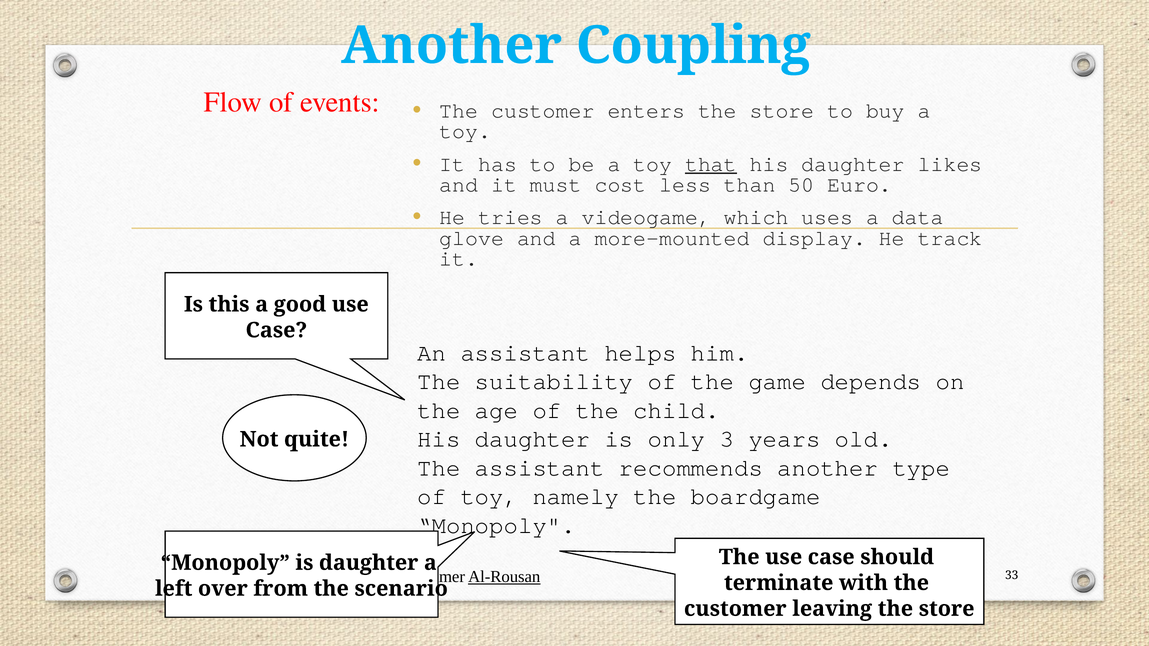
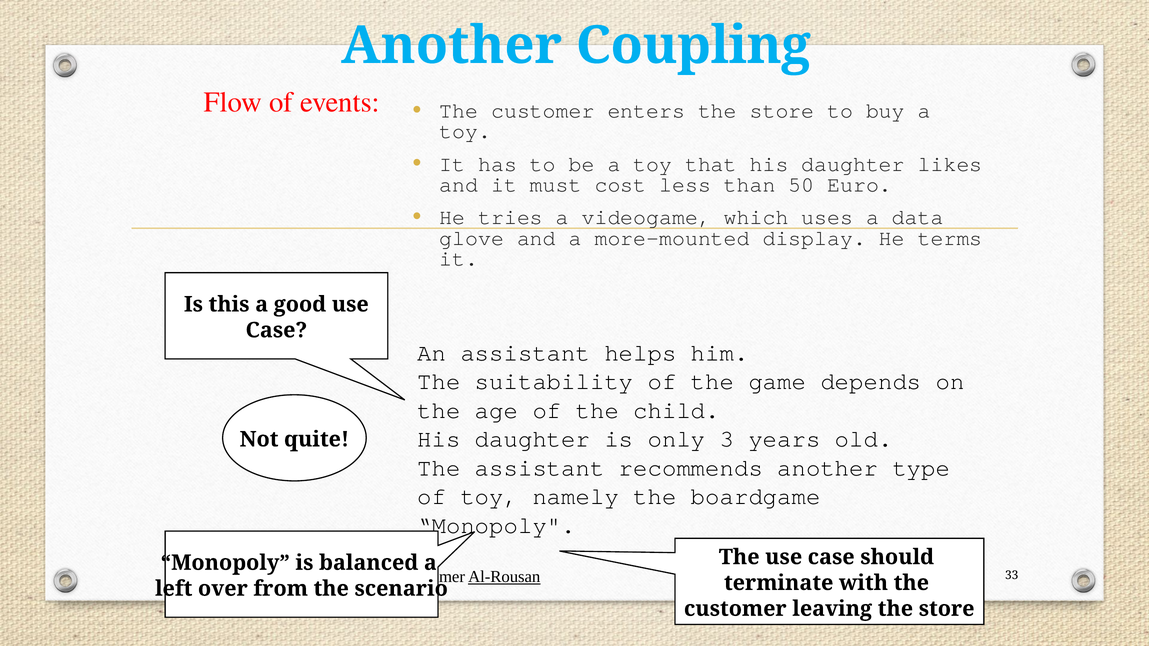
that underline: present -> none
track: track -> terms
is daughter: daughter -> balanced
